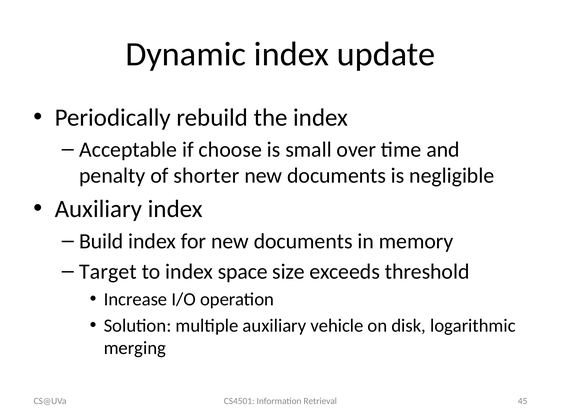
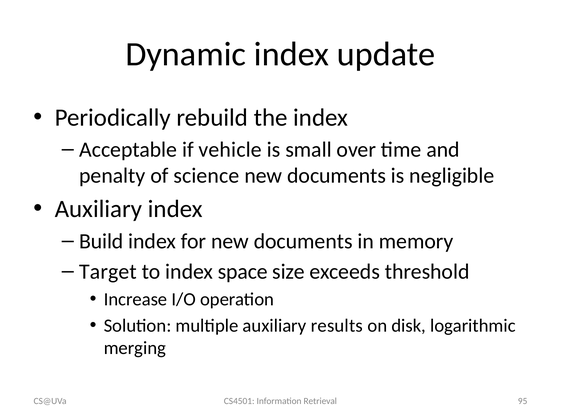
choose: choose -> vehicle
shorter: shorter -> science
vehicle: vehicle -> results
45: 45 -> 95
